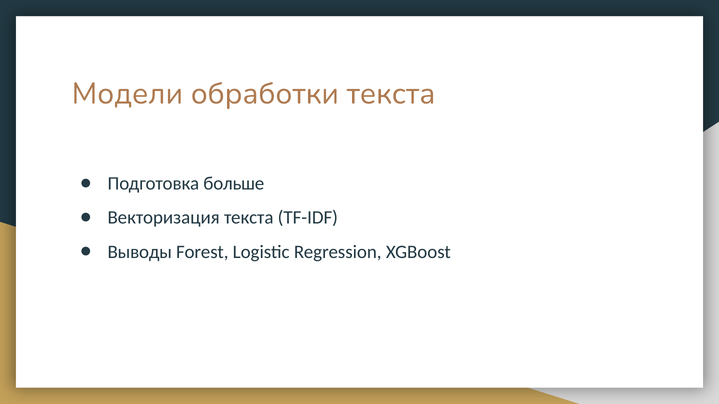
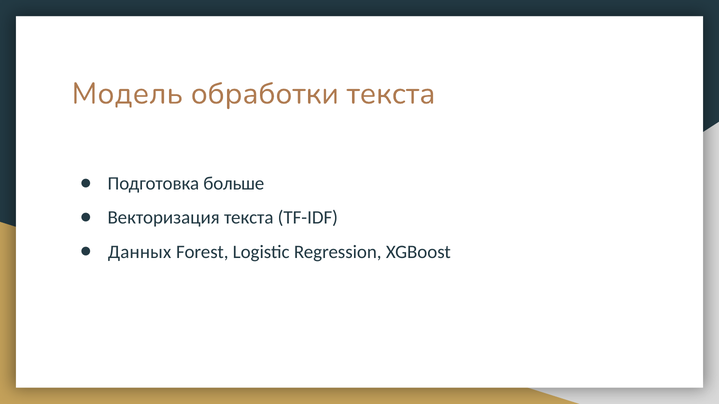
Модели: Модели -> Модель
Выводы: Выводы -> Данных
